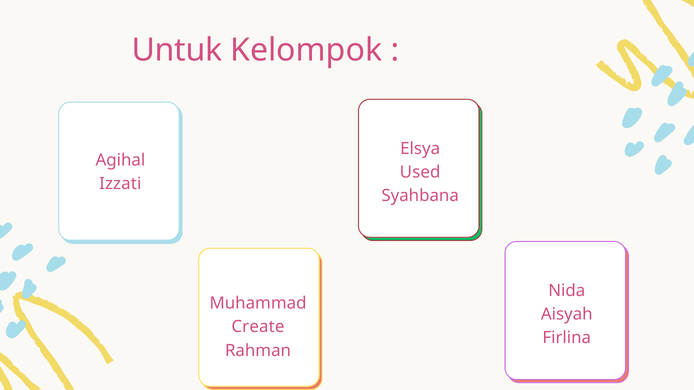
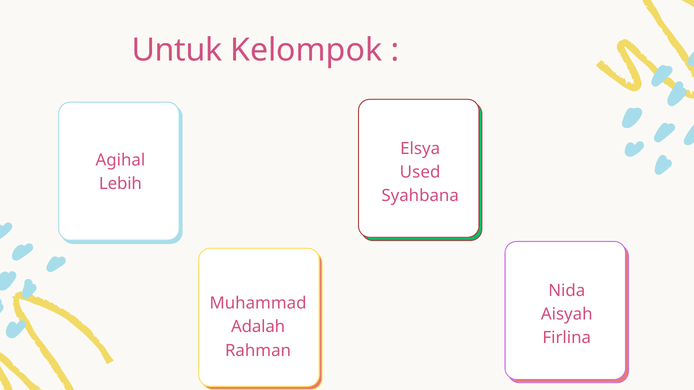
Izzati: Izzati -> Lebih
Create: Create -> Adalah
